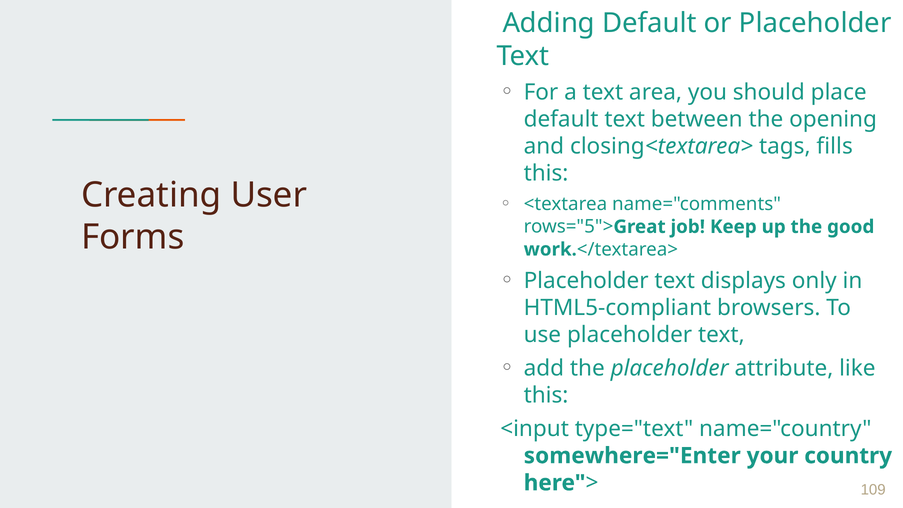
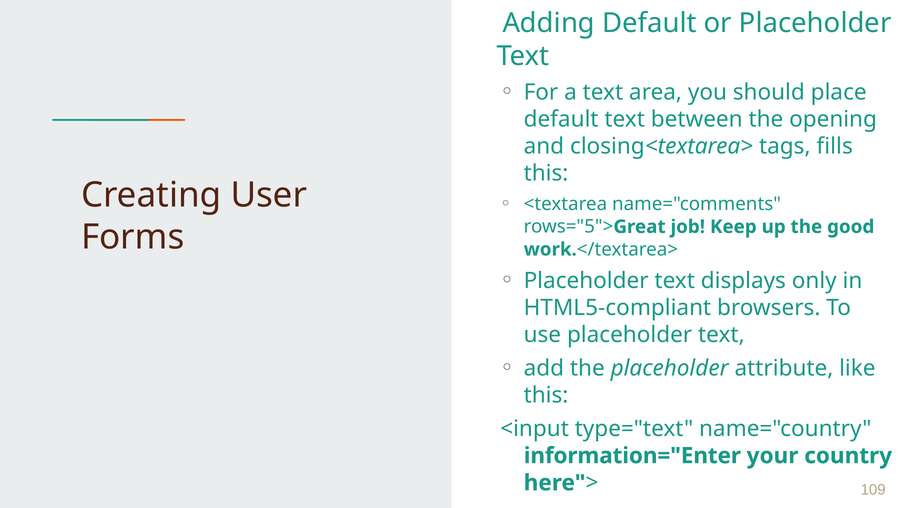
somewhere="Enter: somewhere="Enter -> information="Enter
